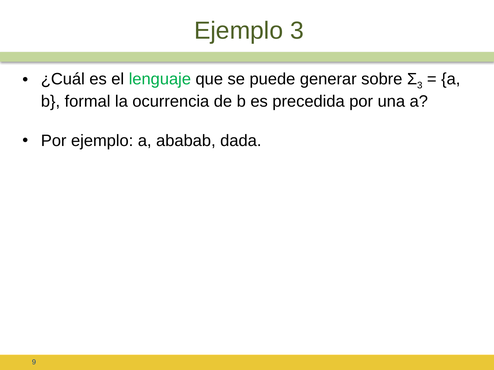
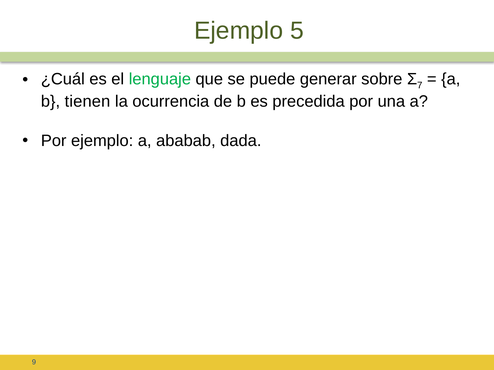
Ejemplo 3: 3 -> 5
3 at (420, 85): 3 -> 7
formal: formal -> tienen
